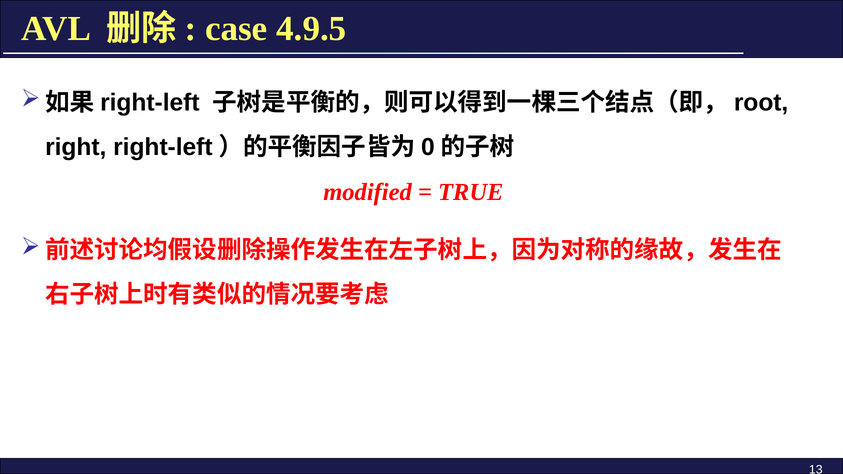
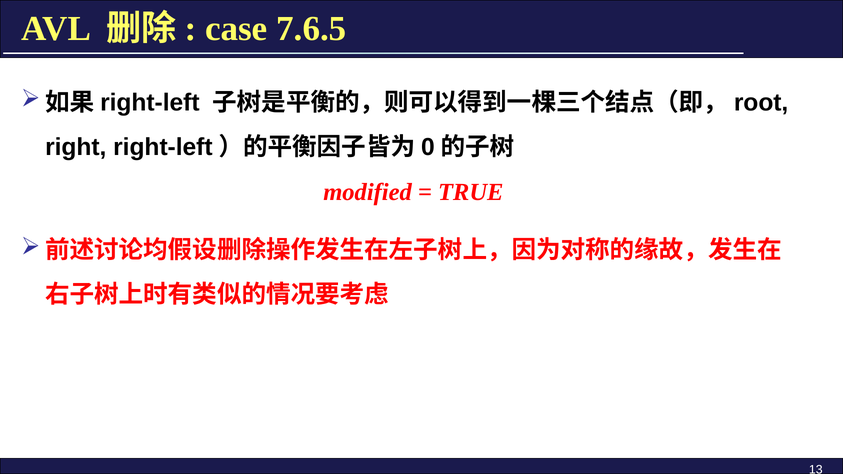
4.9.5: 4.9.5 -> 7.6.5
